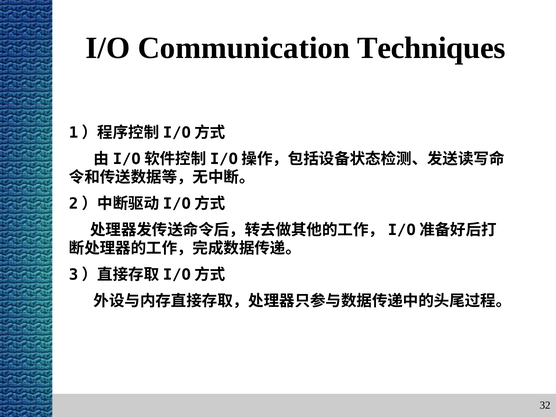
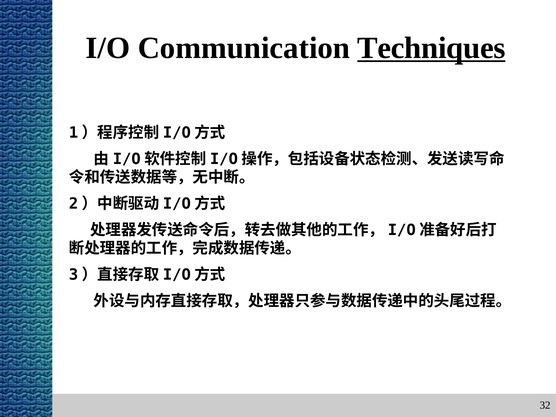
Techniques underline: none -> present
